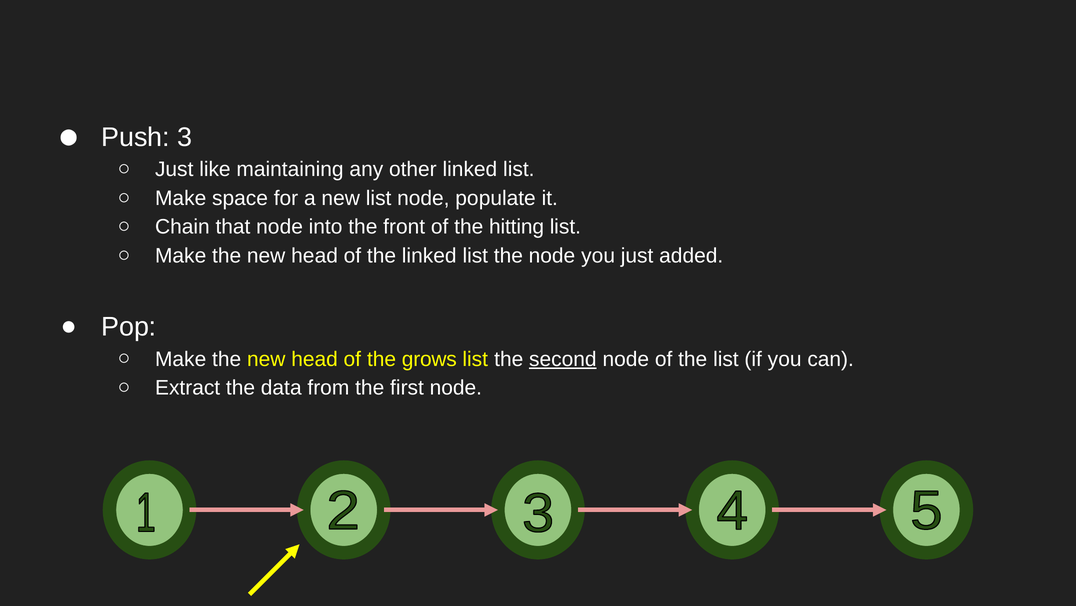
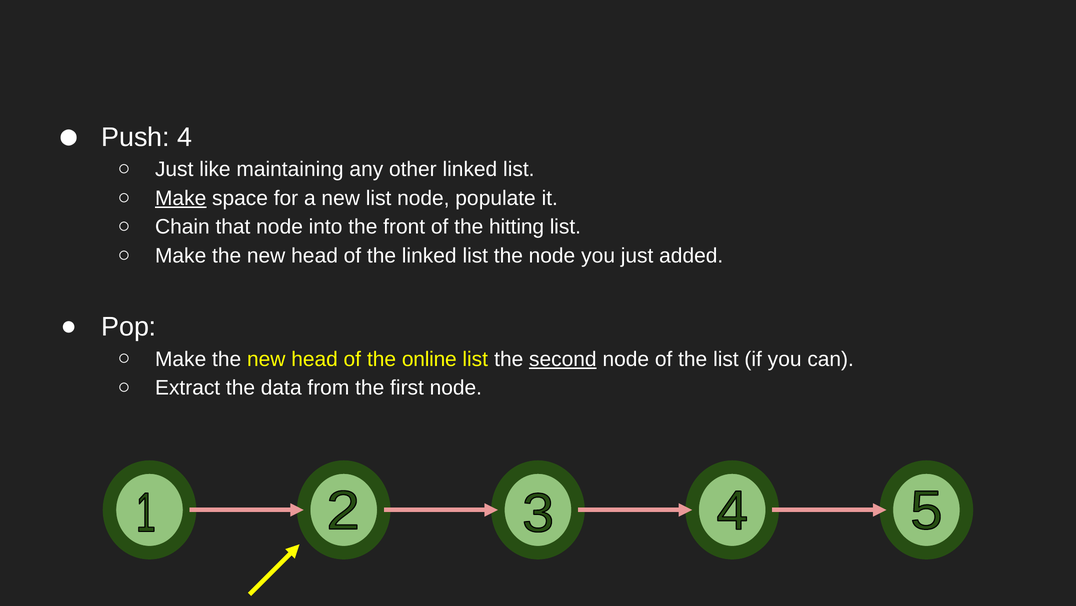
3: 3 -> 4
Make at (181, 198) underline: none -> present
grows: grows -> online
